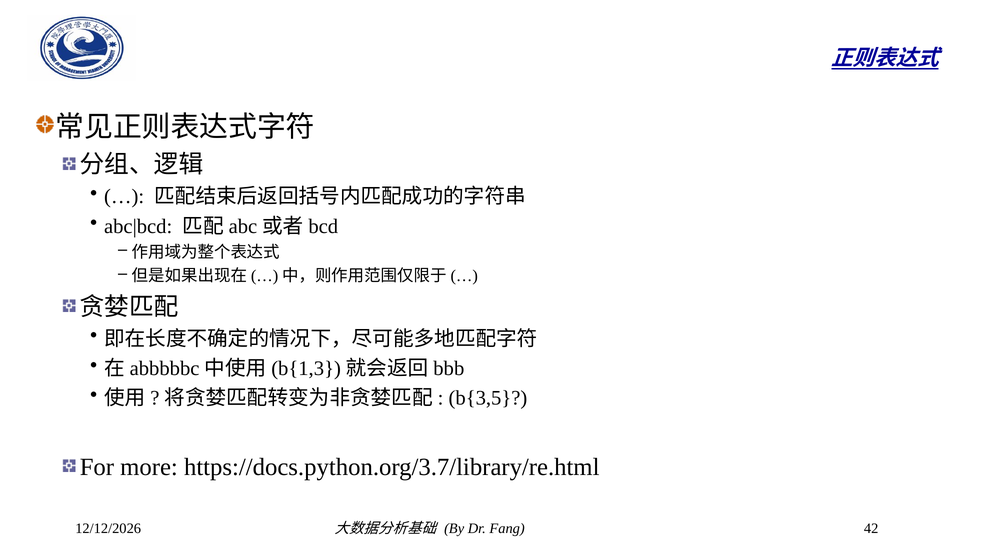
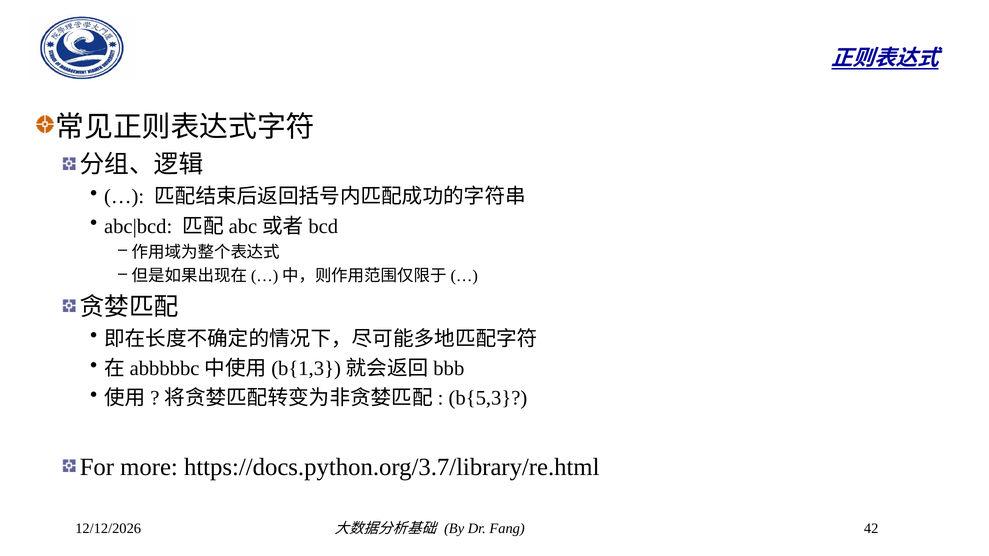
b{3,5: b{3,5 -> b{5,3
